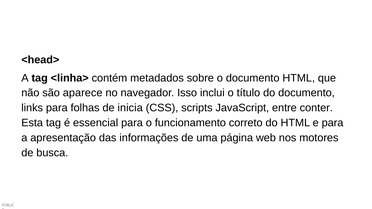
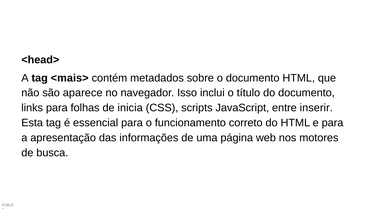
<linha>: <linha> -> <mais>
conter: conter -> inserir
